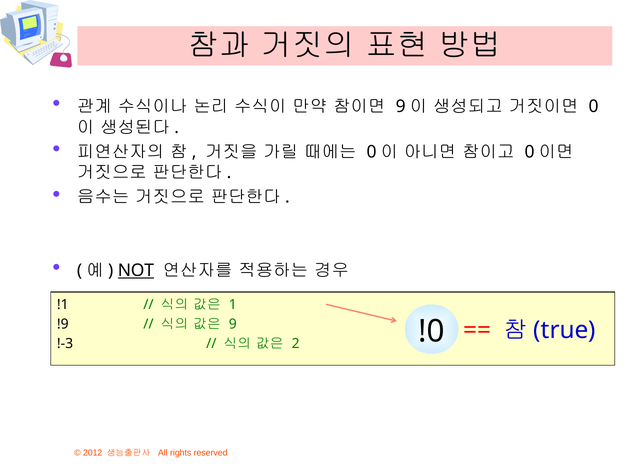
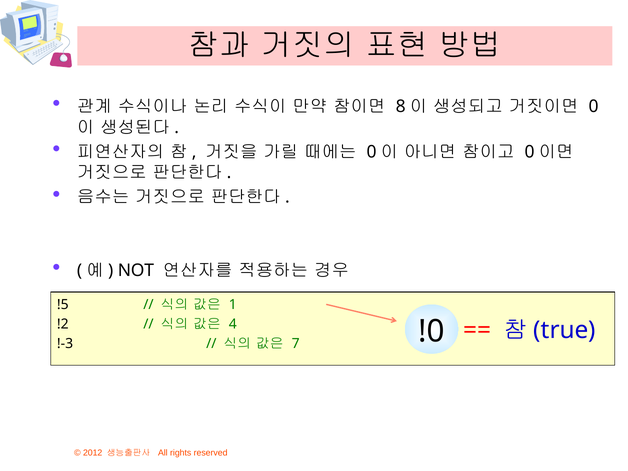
9 at (401, 106): 9 -> 8
NOT underline: present -> none
!1: !1 -> !5
!9: !9 -> !2
9 at (233, 324): 9 -> 4
2: 2 -> 7
